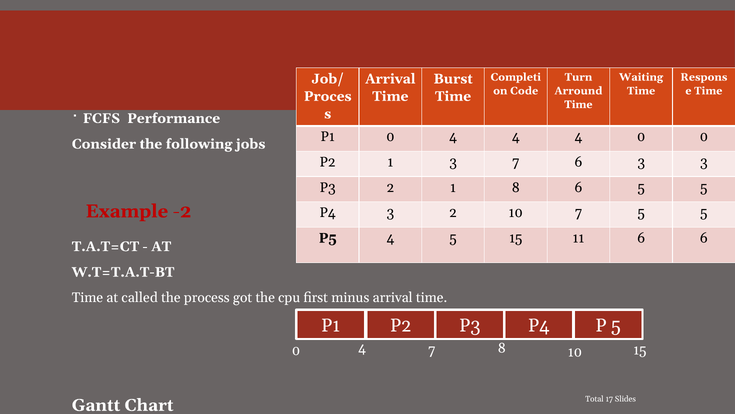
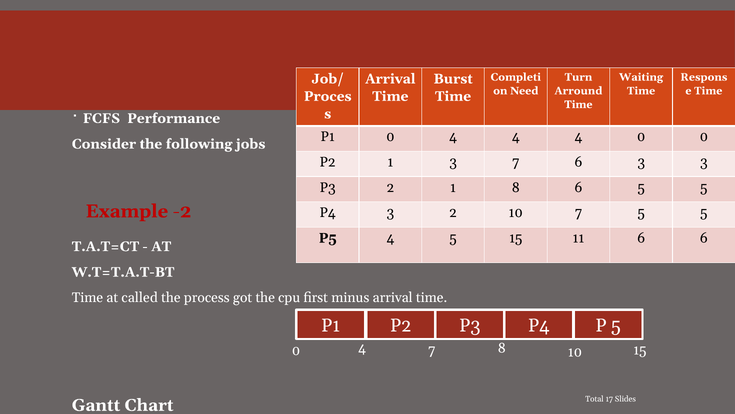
Code: Code -> Need
